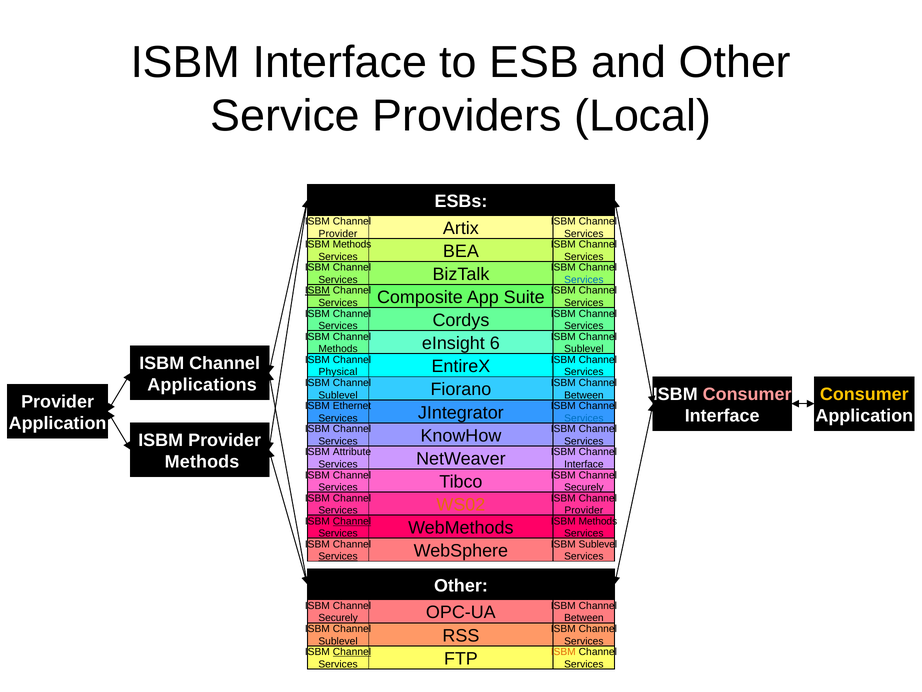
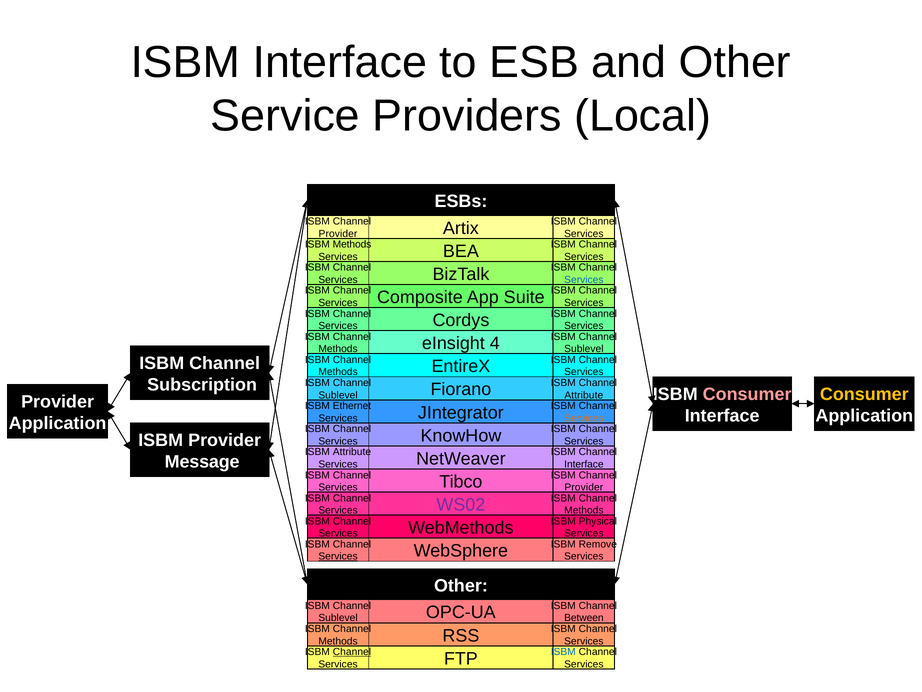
ISBM at (317, 290) underline: present -> none
6: 6 -> 4
Physical at (338, 372): Physical -> Methods
Applications: Applications -> Subscription
Between at (584, 395): Between -> Attribute
Services at (584, 418) colour: blue -> orange
Methods at (202, 461): Methods -> Message
Securely at (584, 487): Securely -> Provider
WS02 colour: orange -> purple
Provider at (584, 510): Provider -> Methods
Channel at (352, 521) underline: present -> none
Methods at (598, 521): Methods -> Physical
ISBM Sublevel: Sublevel -> Remove
Securely at (338, 618): Securely -> Sublevel
Sublevel at (338, 641): Sublevel -> Methods
ISBM at (563, 651) colour: orange -> blue
